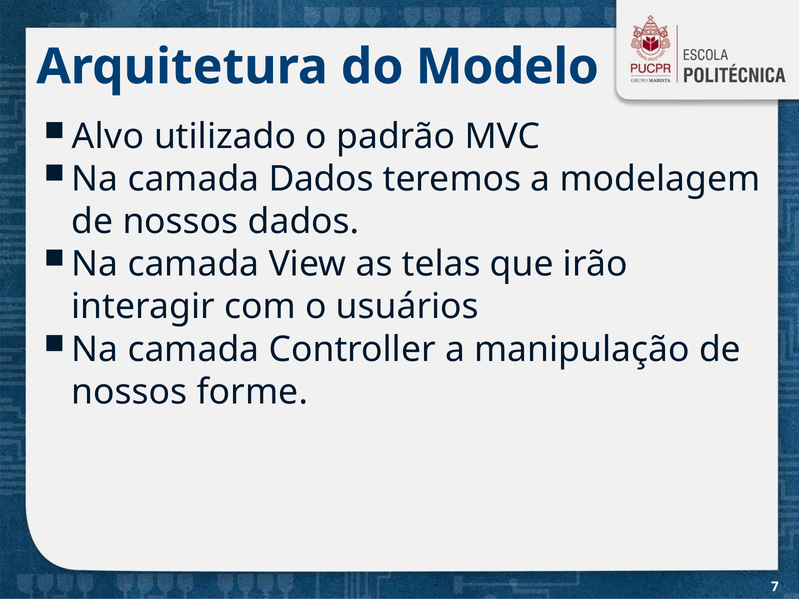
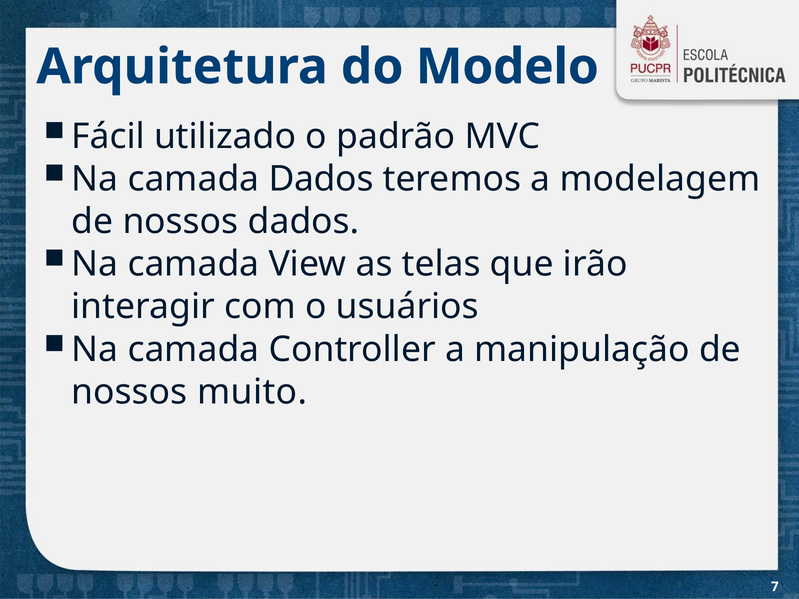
Alvo: Alvo -> Fácil
forme: forme -> muito
